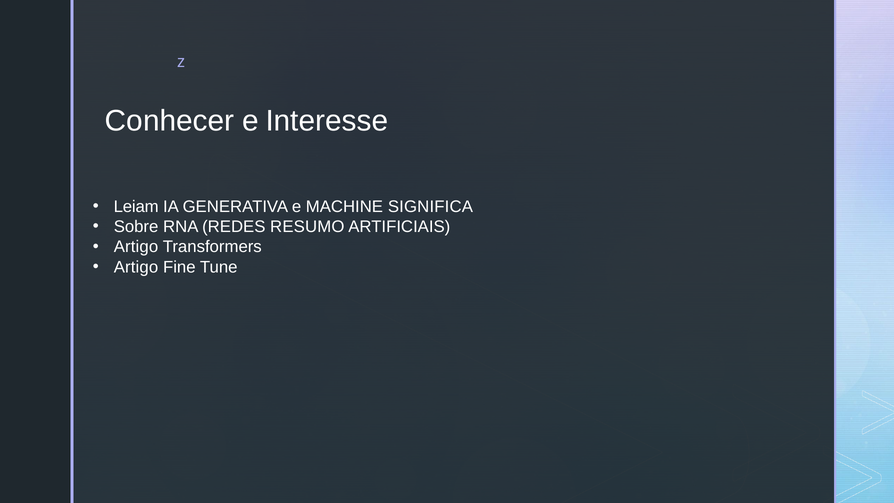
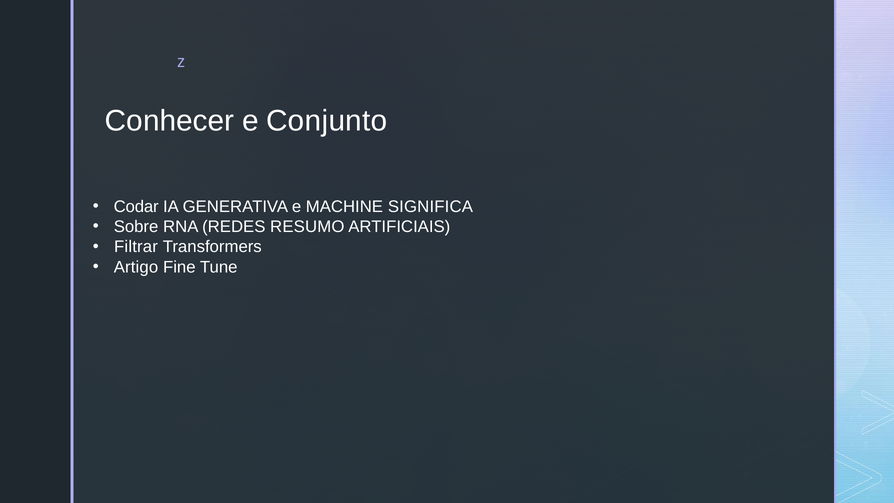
Interesse: Interesse -> Conjunto
Leiam: Leiam -> Codar
Artigo at (136, 247): Artigo -> Filtrar
